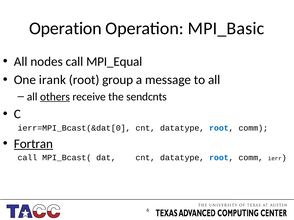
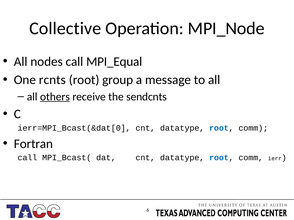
Operation at (65, 28): Operation -> Collective
MPI_Basic: MPI_Basic -> MPI_Node
irank: irank -> rcnts
Fortran underline: present -> none
